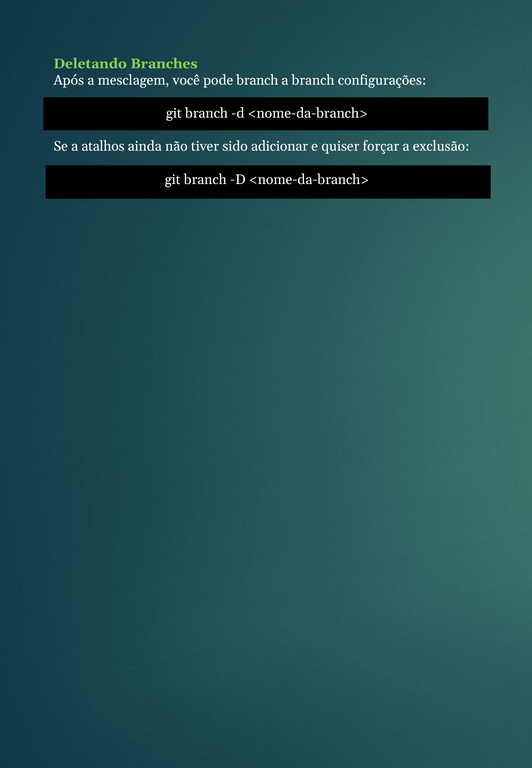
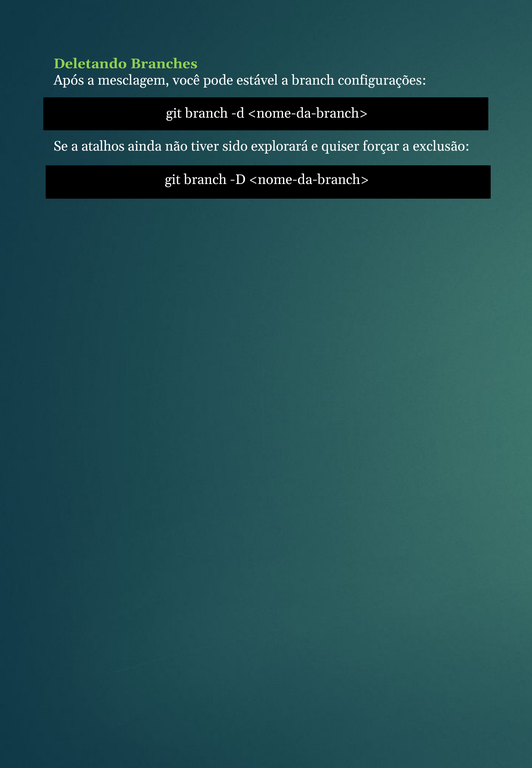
pode branch: branch -> estável
adicionar: adicionar -> explorará
